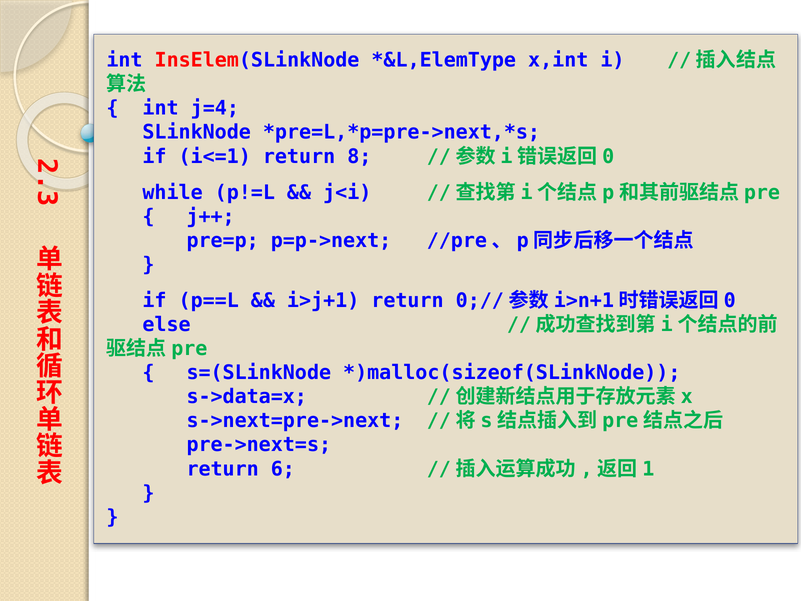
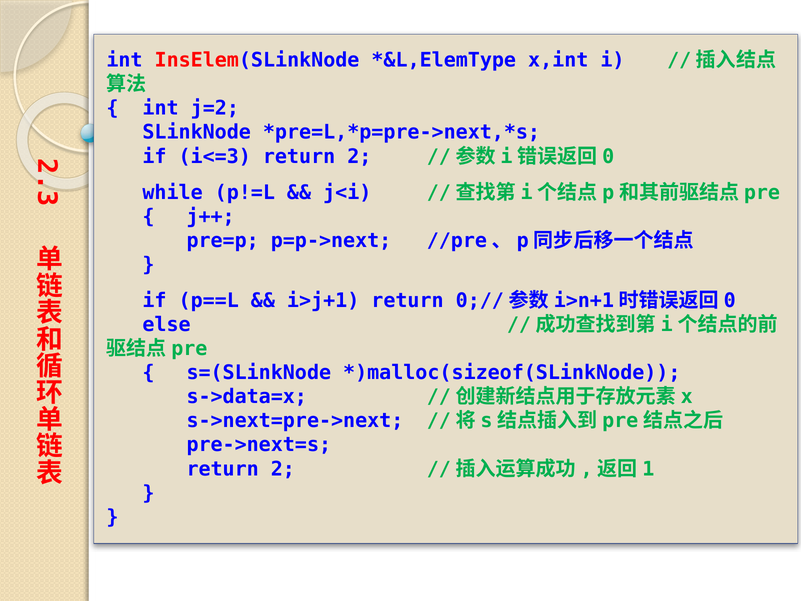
j=4: j=4 -> j=2
i<=1: i<=1 -> i<=3
8 at (359, 156): 8 -> 2
6 at (283, 469): 6 -> 2
